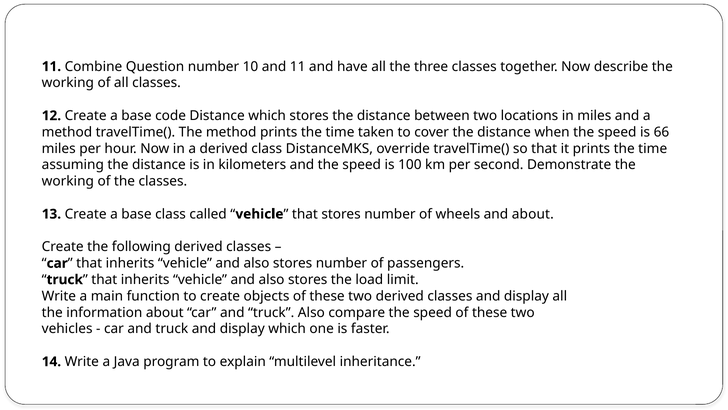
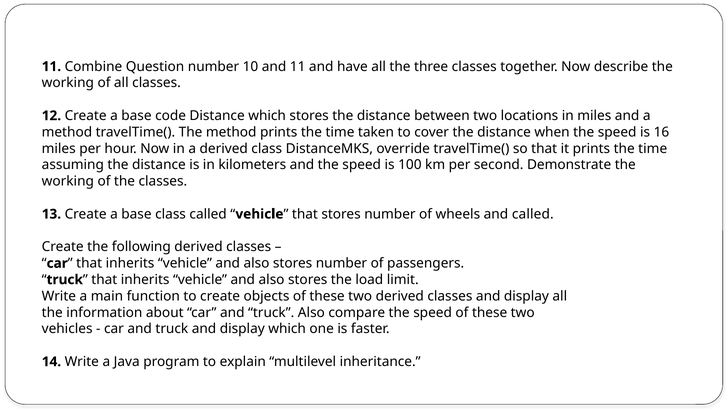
66: 66 -> 16
and about: about -> called
